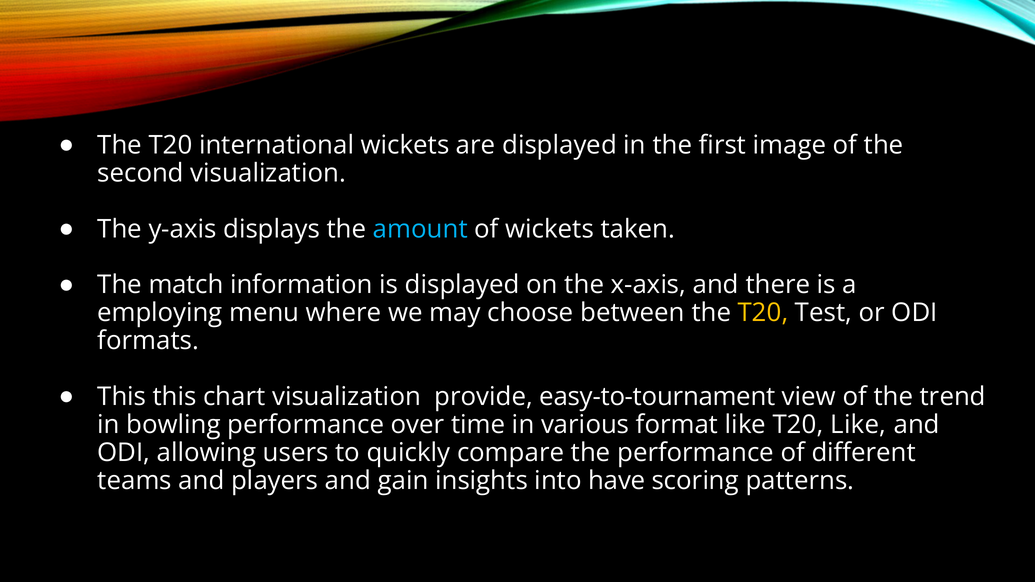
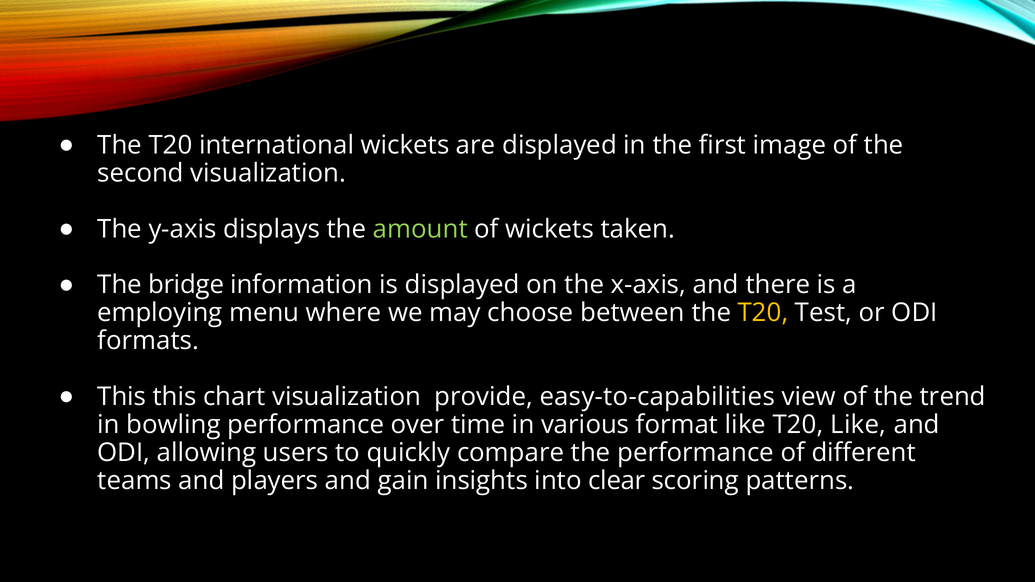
amount colour: light blue -> light green
match: match -> bridge
easy-to-tournament: easy-to-tournament -> easy-to-capabilities
have: have -> clear
